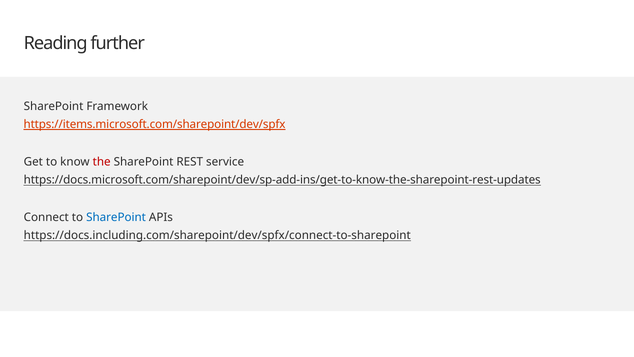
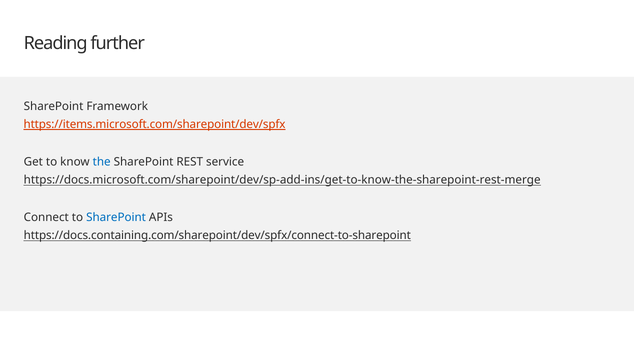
the colour: red -> blue
https://docs.microsoft.com/sharepoint/dev/sp-add-ins/get-to-know-the-sharepoint-rest-updates: https://docs.microsoft.com/sharepoint/dev/sp-add-ins/get-to-know-the-sharepoint-rest-updates -> https://docs.microsoft.com/sharepoint/dev/sp-add-ins/get-to-know-the-sharepoint-rest-merge
https://docs.including.com/sharepoint/dev/spfx/connect-to-sharepoint: https://docs.including.com/sharepoint/dev/spfx/connect-to-sharepoint -> https://docs.containing.com/sharepoint/dev/spfx/connect-to-sharepoint
